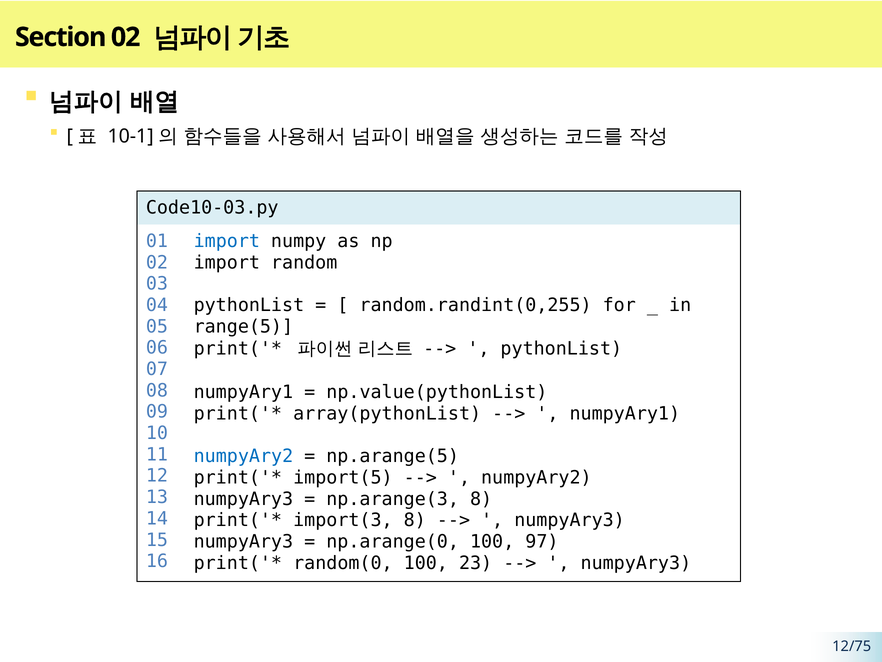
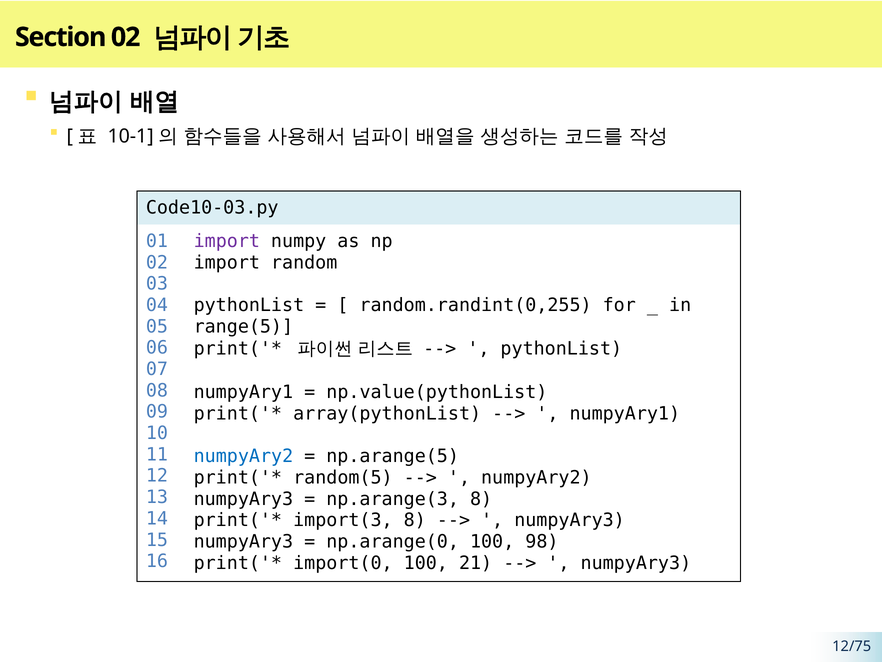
import at (227, 241) colour: blue -> purple
import(5: import(5 -> random(5
97: 97 -> 98
random(0: random(0 -> import(0
23: 23 -> 21
